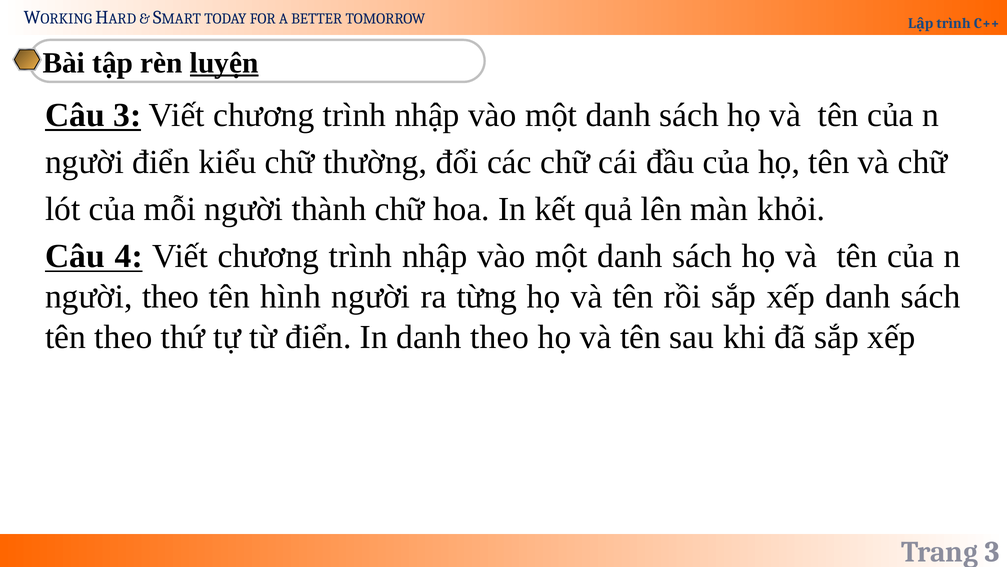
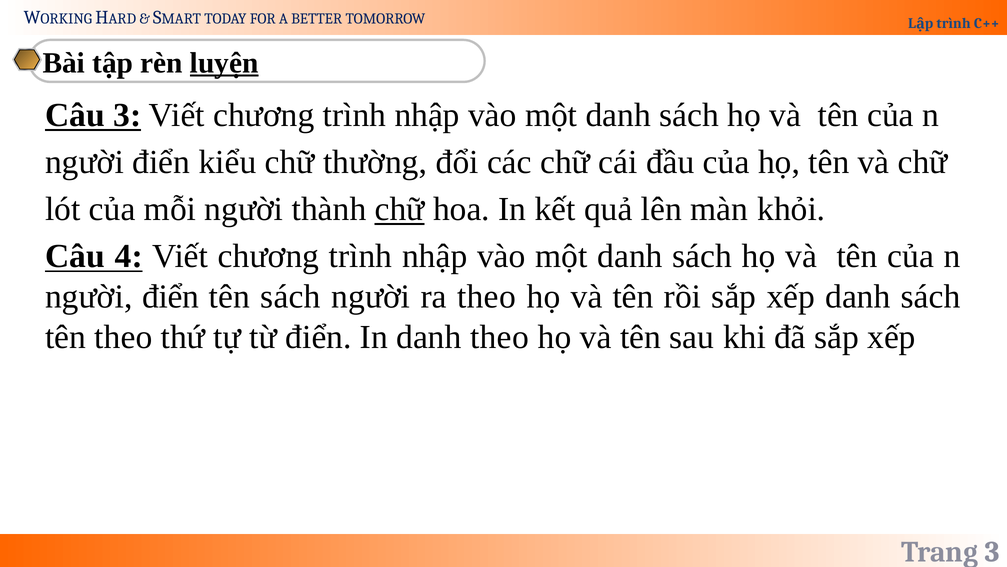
chữ at (400, 209) underline: none -> present
theo at (171, 296): theo -> điển
tên hình: hình -> sách
ra từng: từng -> theo
